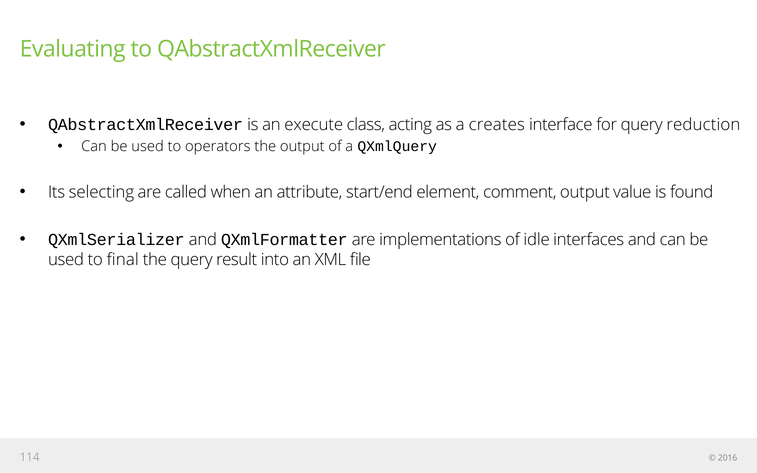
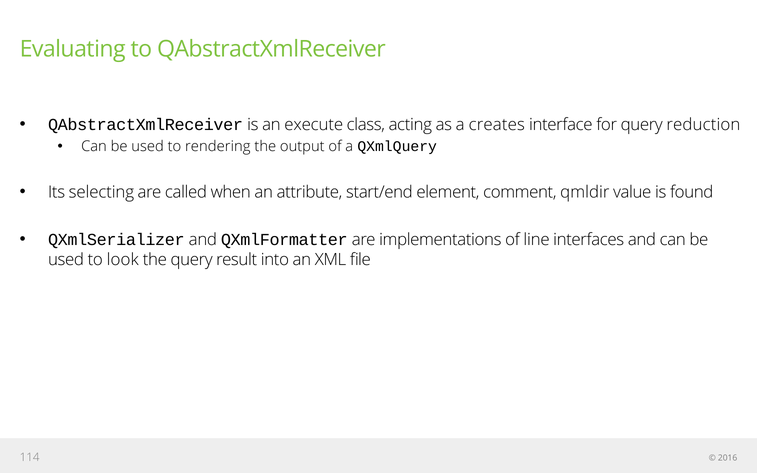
operators: operators -> rendering
comment output: output -> qmldir
idle: idle -> line
final: final -> look
